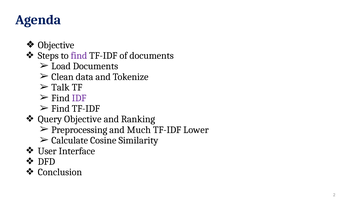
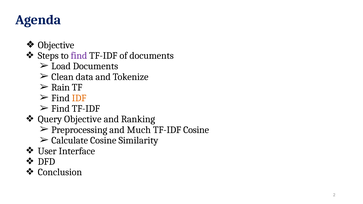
Talk: Talk -> Rain
IDF colour: purple -> orange
TF-IDF Lower: Lower -> Cosine
